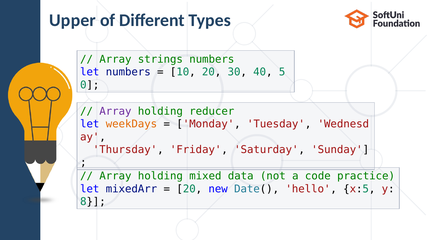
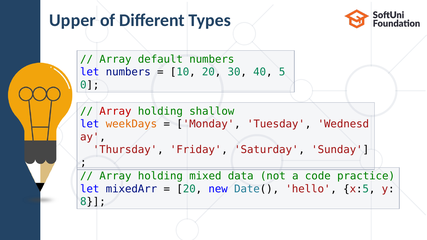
strings: strings -> default
Array at (115, 111) colour: purple -> red
reducer: reducer -> shallow
